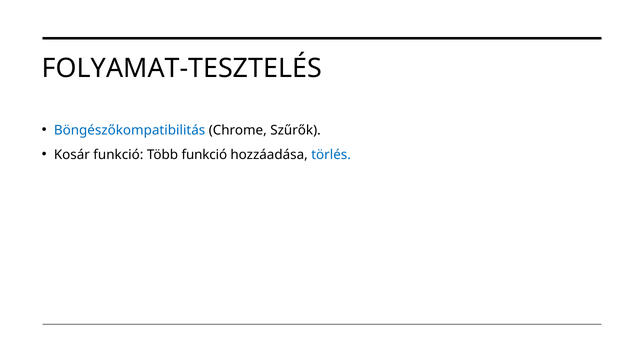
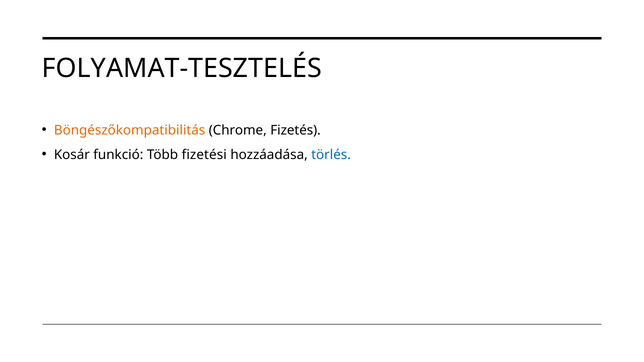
Böngészőkompatibilitás colour: blue -> orange
Szűrők: Szűrők -> Fizetés
Több funkció: funkció -> fizetési
